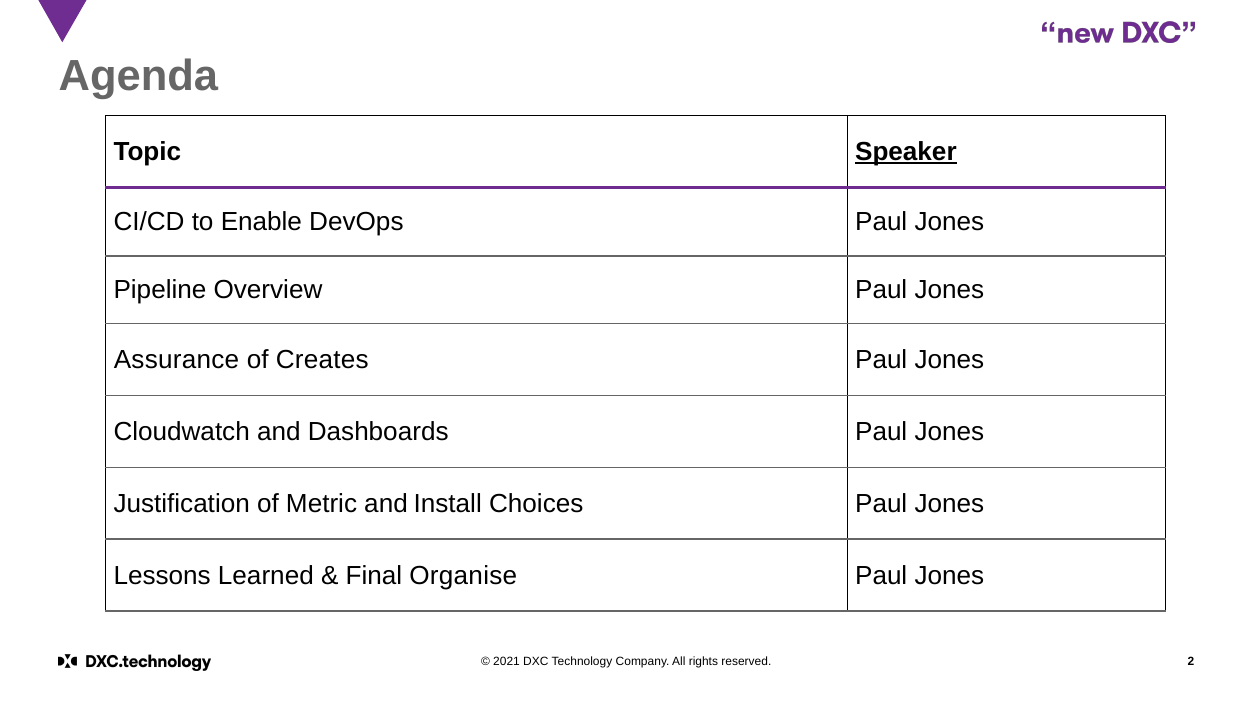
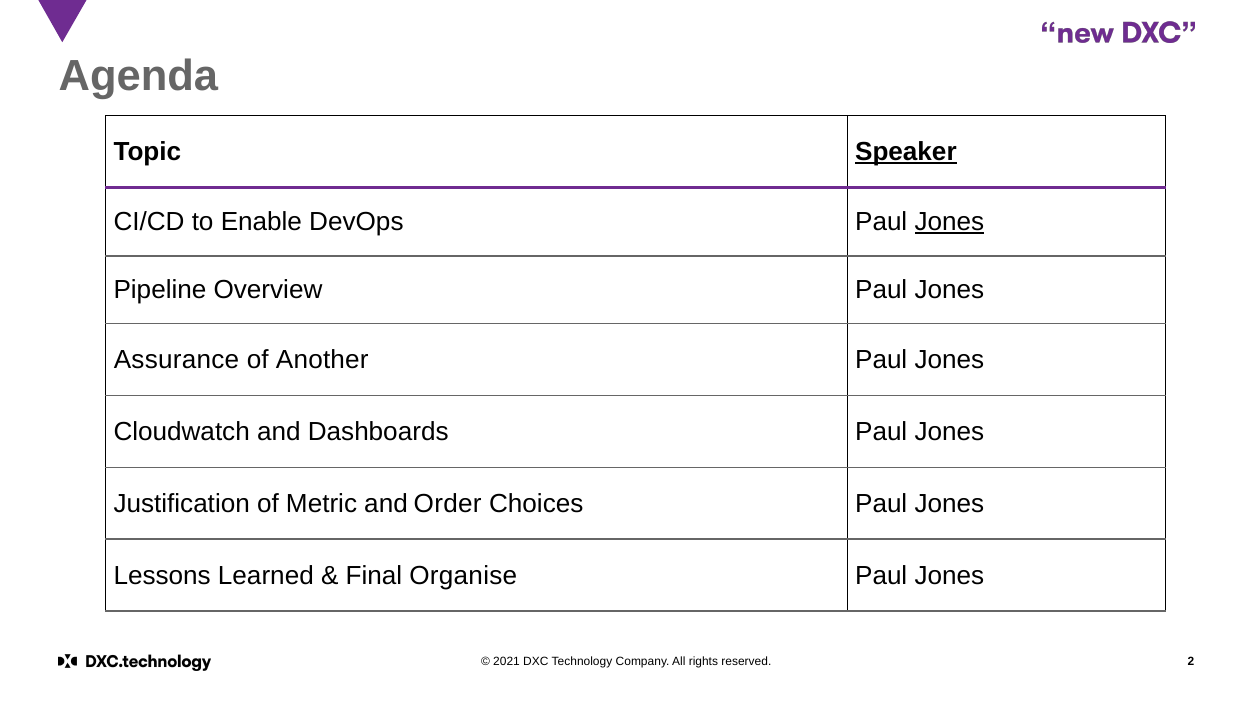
Jones at (949, 222) underline: none -> present
Creates: Creates -> Another
Install: Install -> Order
